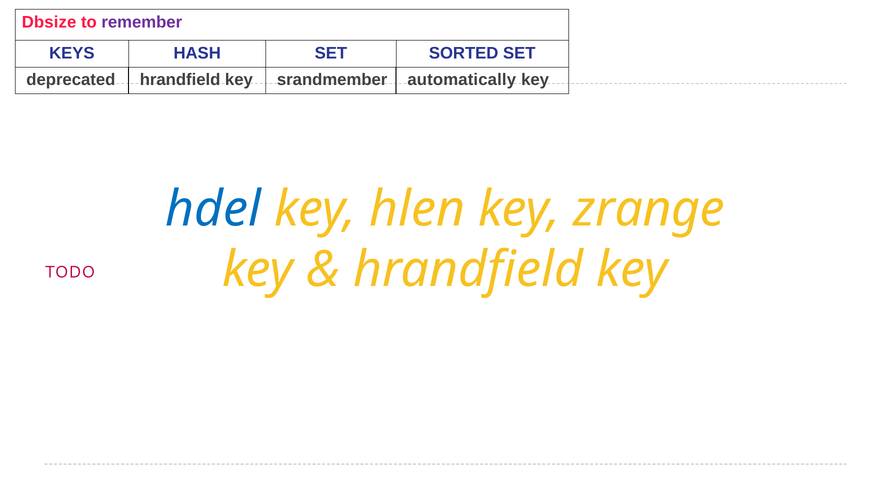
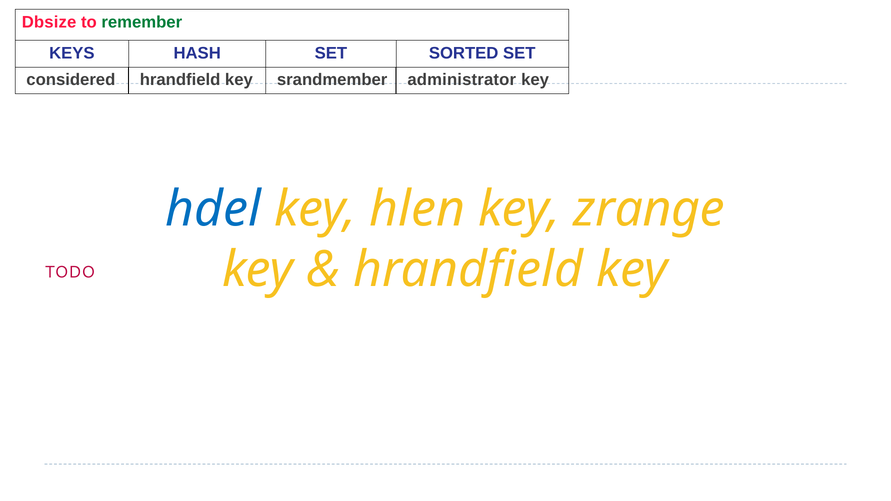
remember colour: purple -> green
deprecated: deprecated -> considered
automatically: automatically -> administrator
